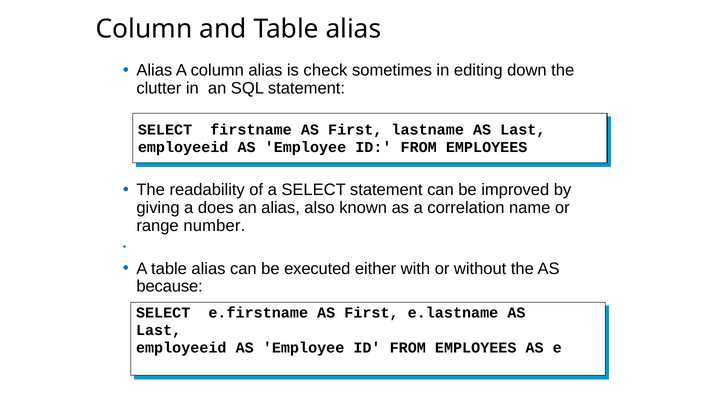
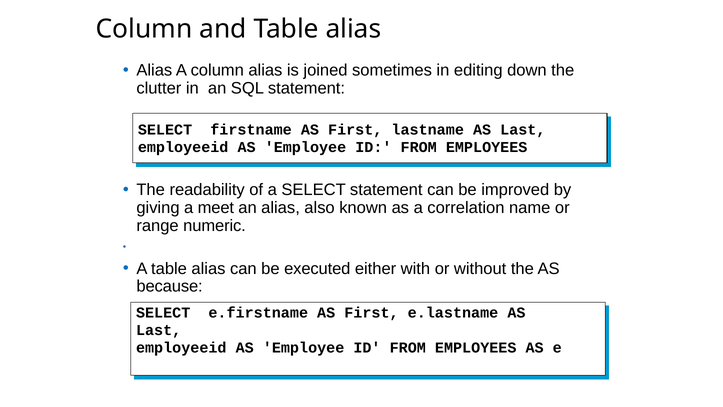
check: check -> joined
does: does -> meet
number: number -> numeric
